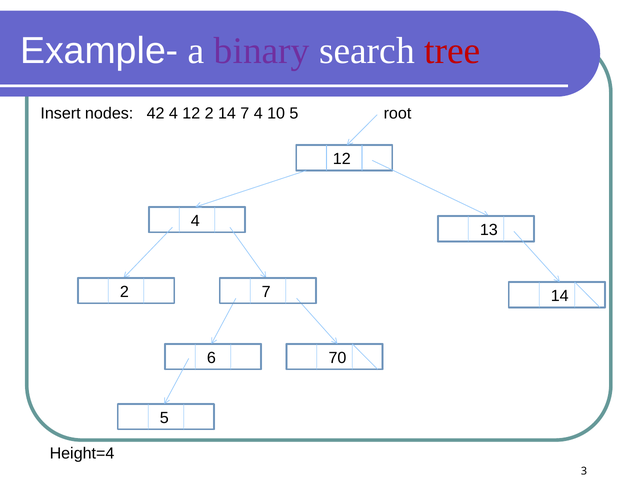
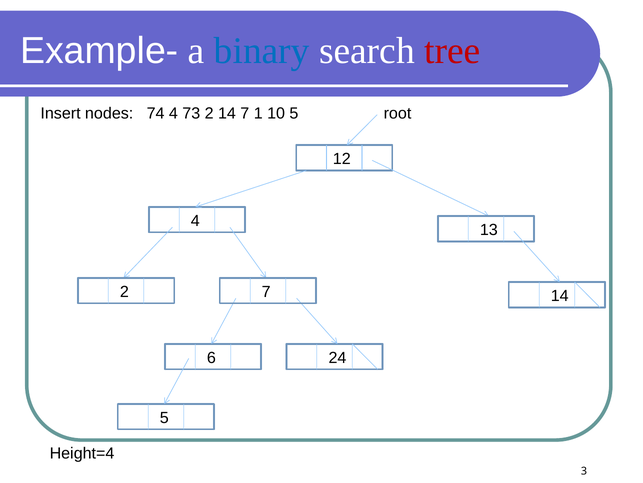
binary colour: purple -> blue
42: 42 -> 74
4 12: 12 -> 73
7 4: 4 -> 1
70: 70 -> 24
